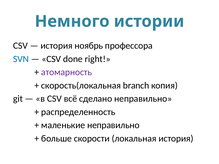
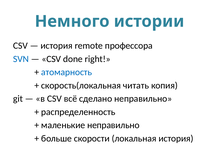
ноябрь: ноябрь -> remote
атомарность colour: purple -> blue
branch: branch -> читать
